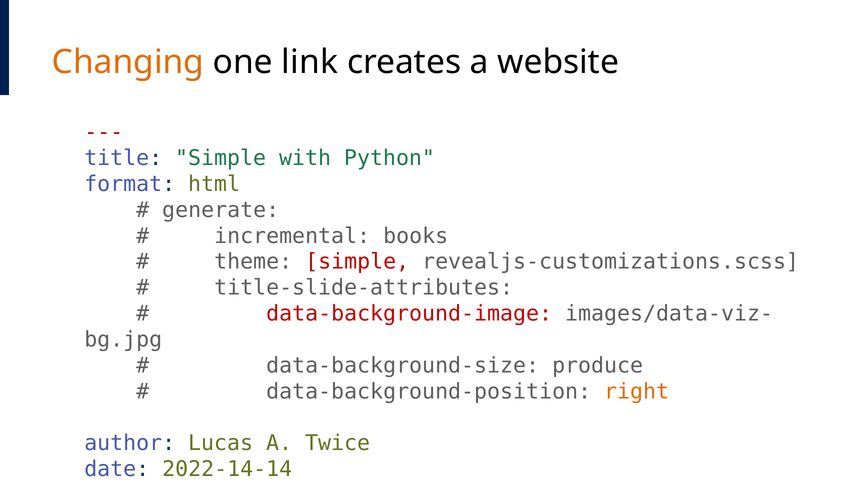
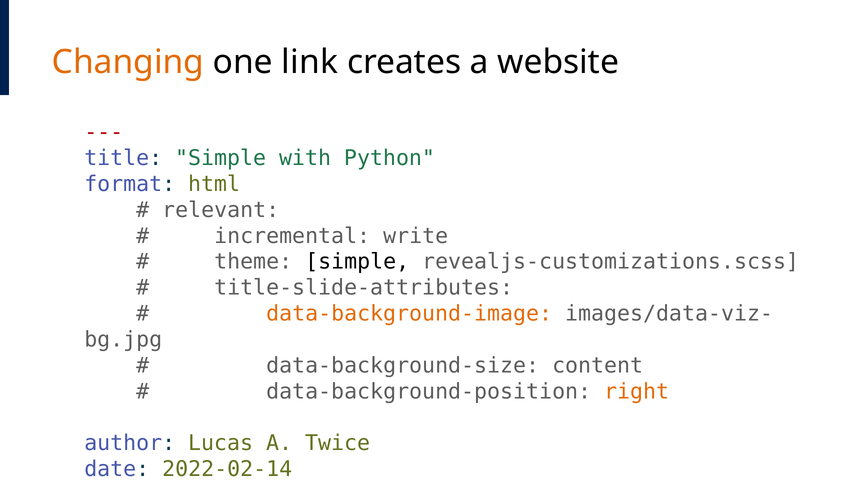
generate: generate -> relevant
books: books -> write
simple at (357, 262) colour: red -> black
data-background-image colour: red -> orange
produce: produce -> content
2022-14-14: 2022-14-14 -> 2022-02-14
